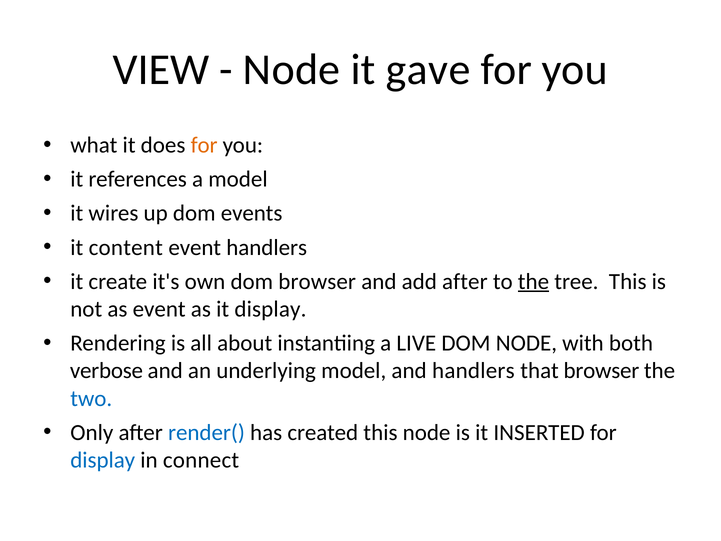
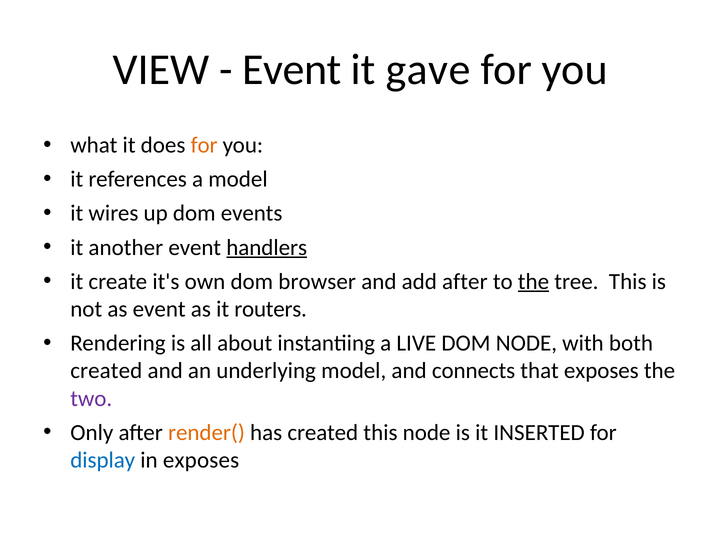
Node at (292, 70): Node -> Event
content: content -> another
handlers at (267, 247) underline: none -> present
it display: display -> routers
verbose at (106, 371): verbose -> created
and handlers: handlers -> connects
that browser: browser -> exposes
two colour: blue -> purple
render( colour: blue -> orange
in connect: connect -> exposes
